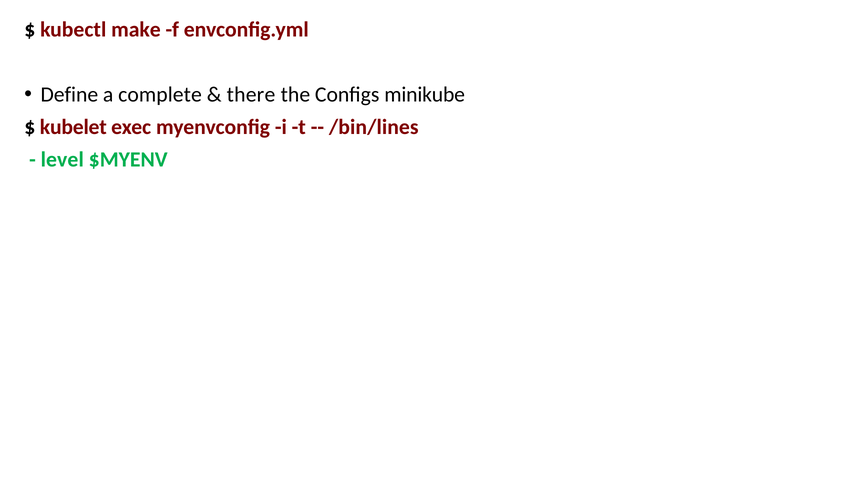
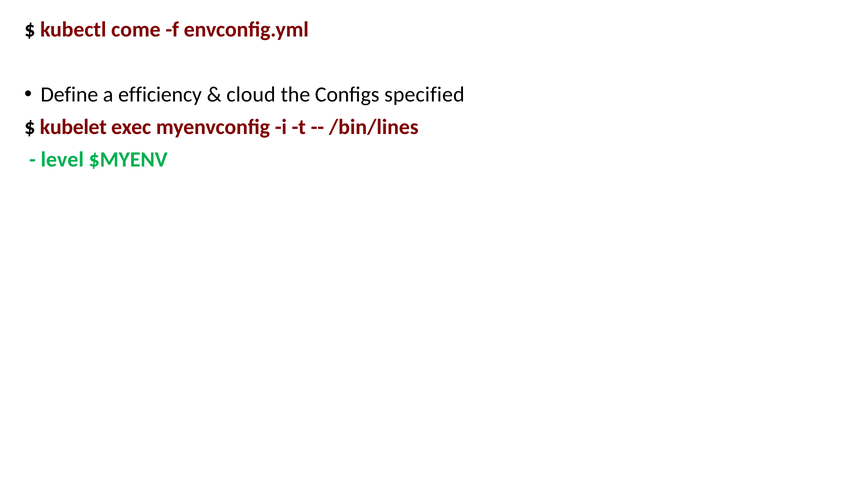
make: make -> come
complete: complete -> efficiency
there: there -> cloud
minikube: minikube -> specified
